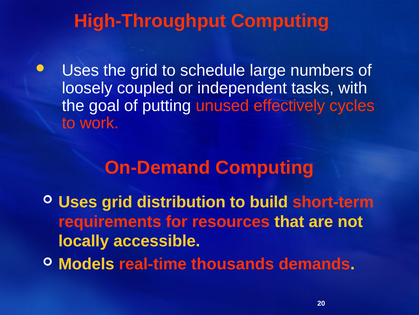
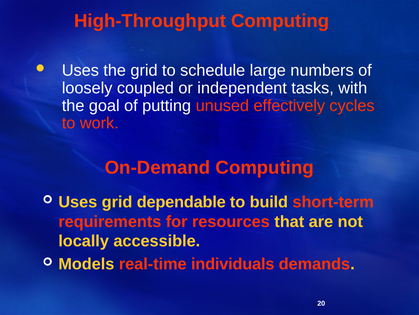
distribution: distribution -> dependable
thousands: thousands -> individuals
